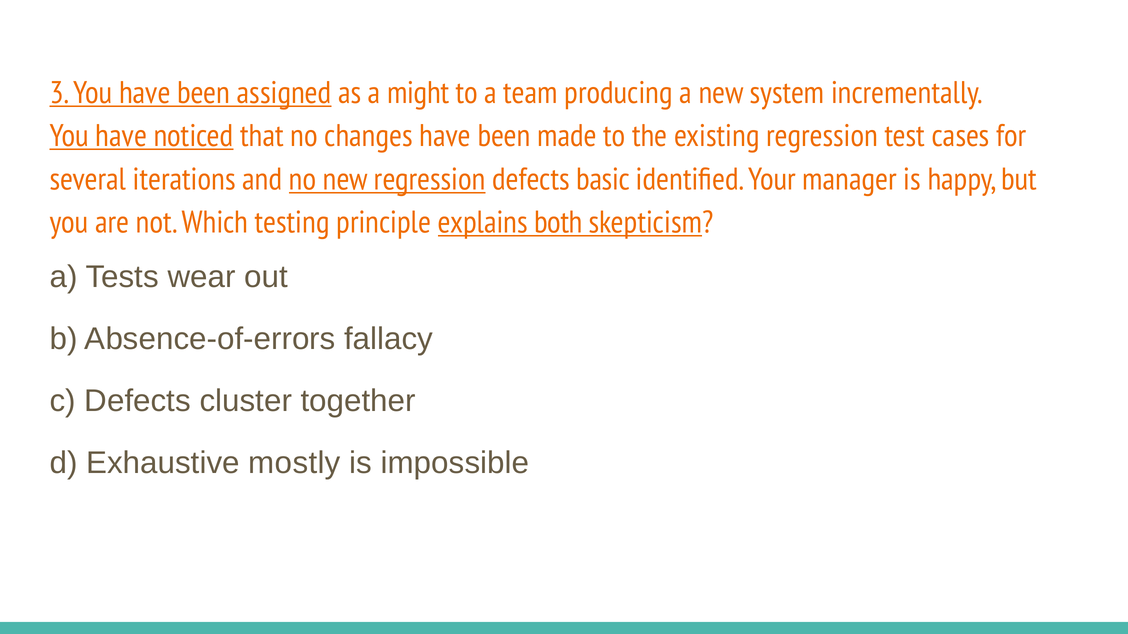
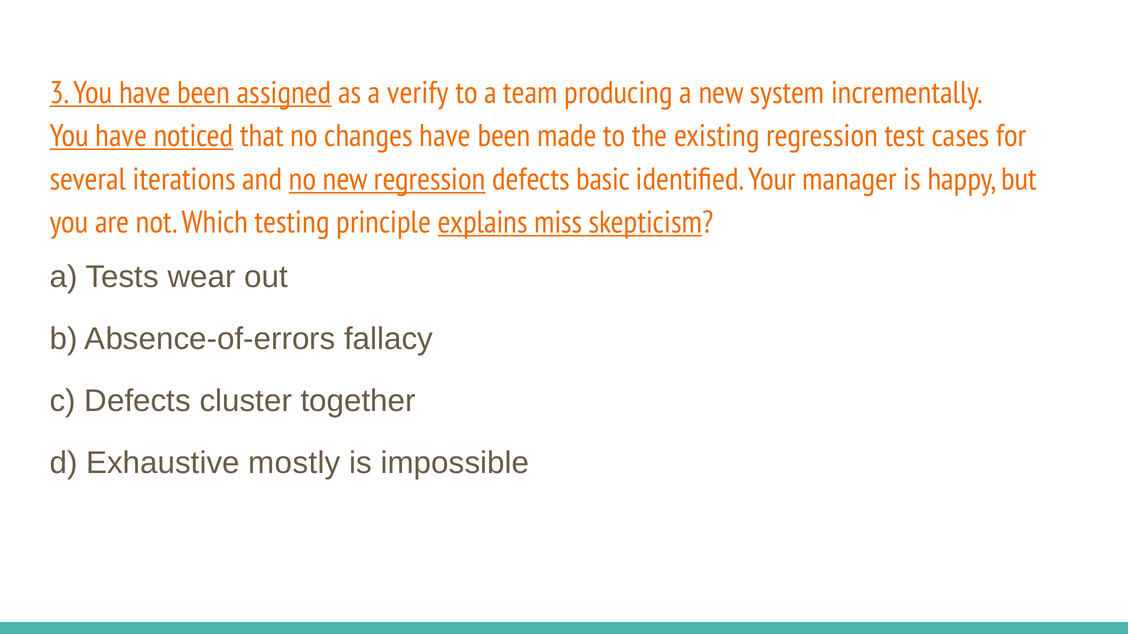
might: might -> verify
both: both -> miss
